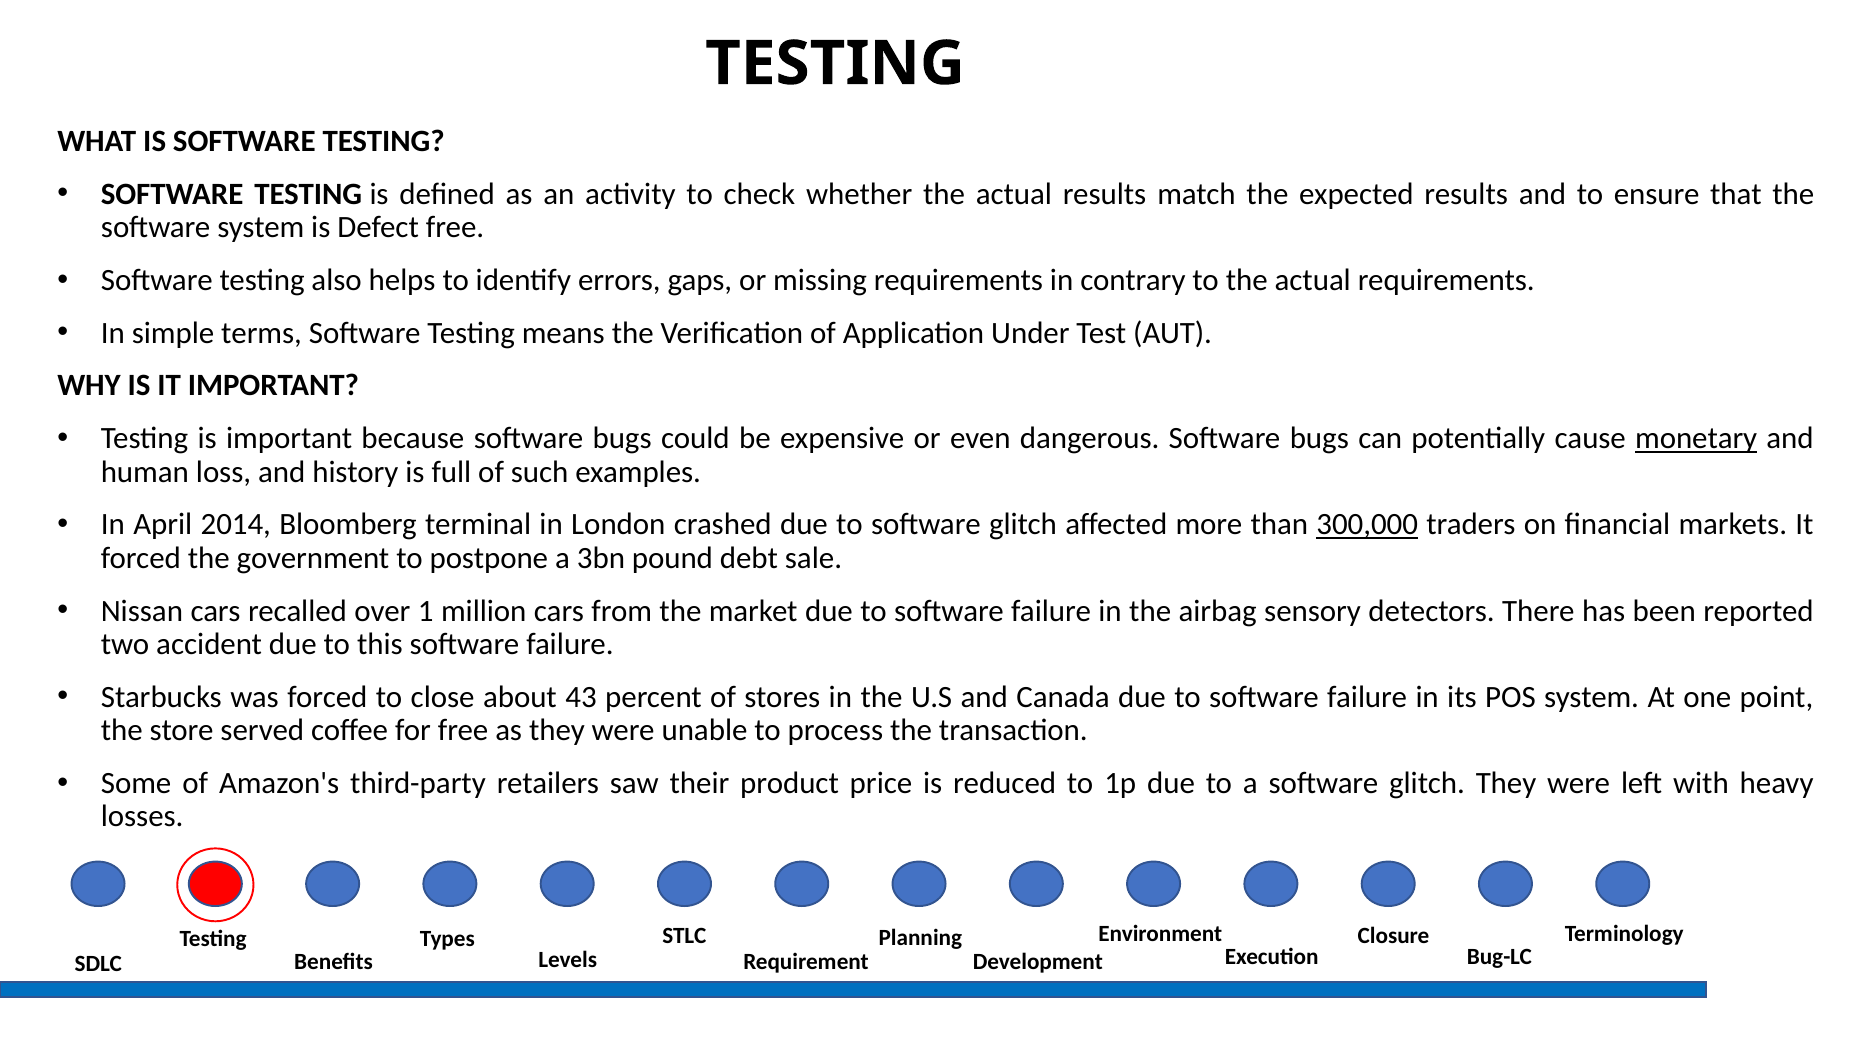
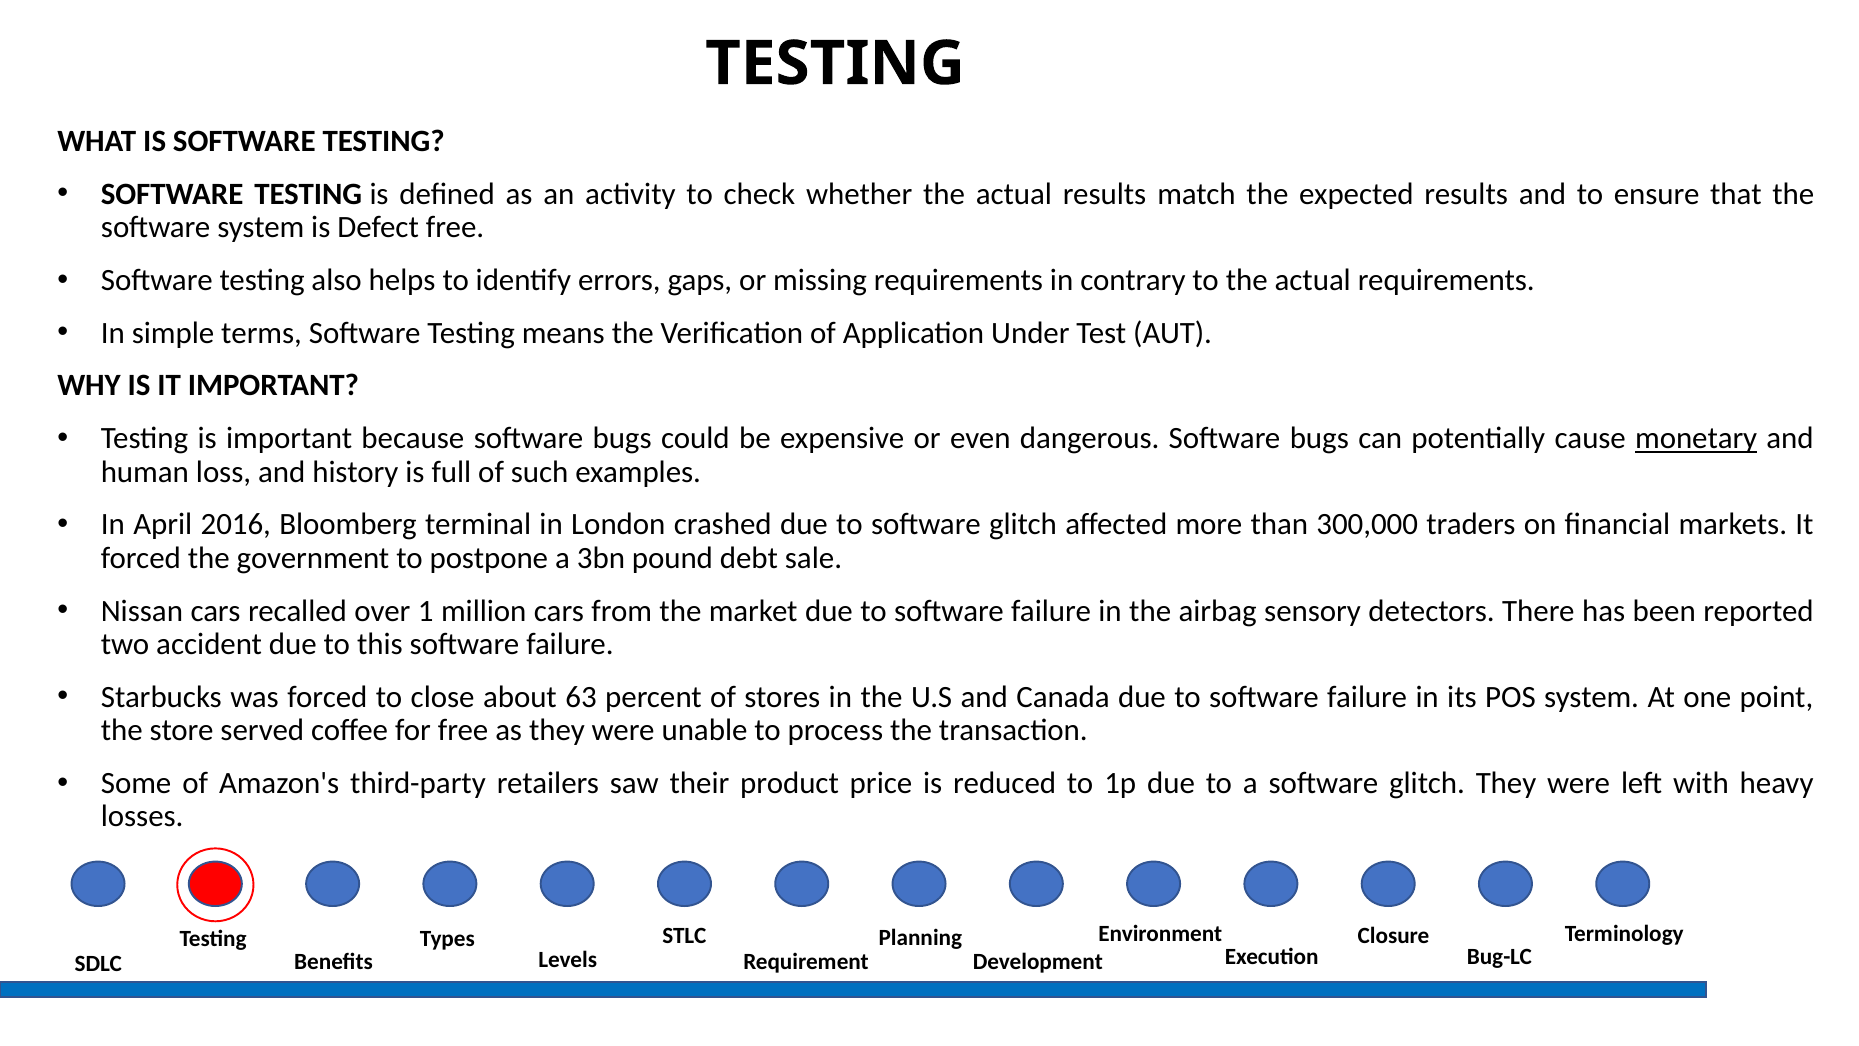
2014: 2014 -> 2016
300,000 underline: present -> none
43: 43 -> 63
